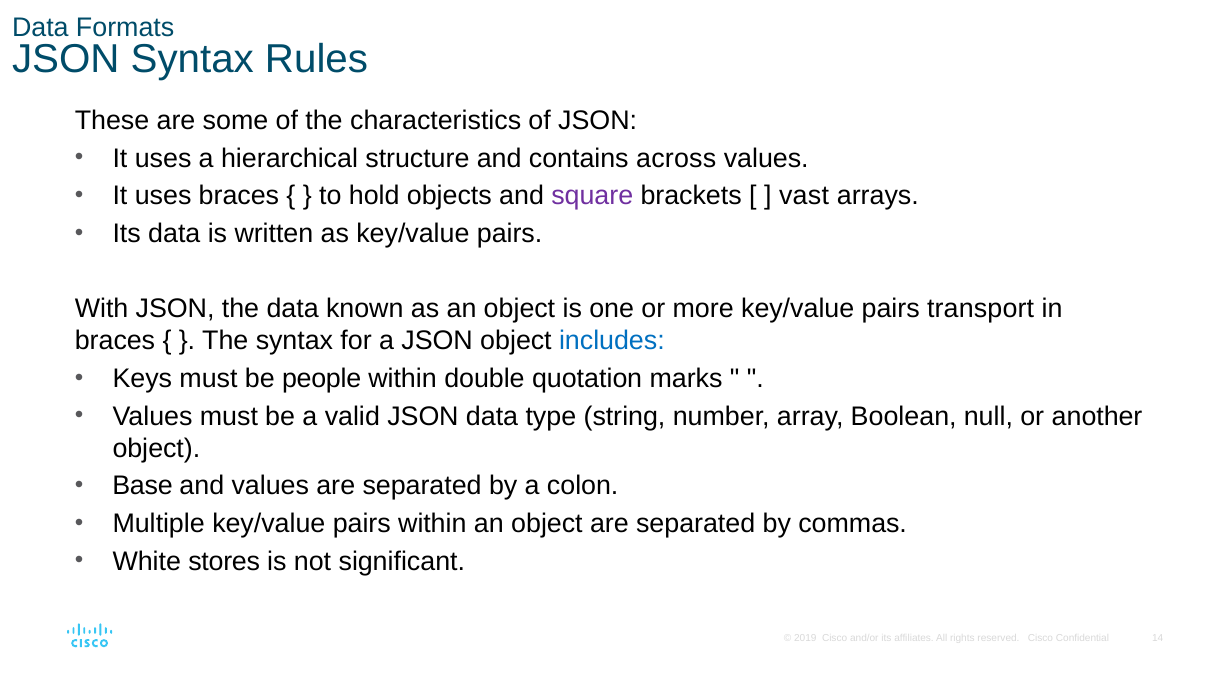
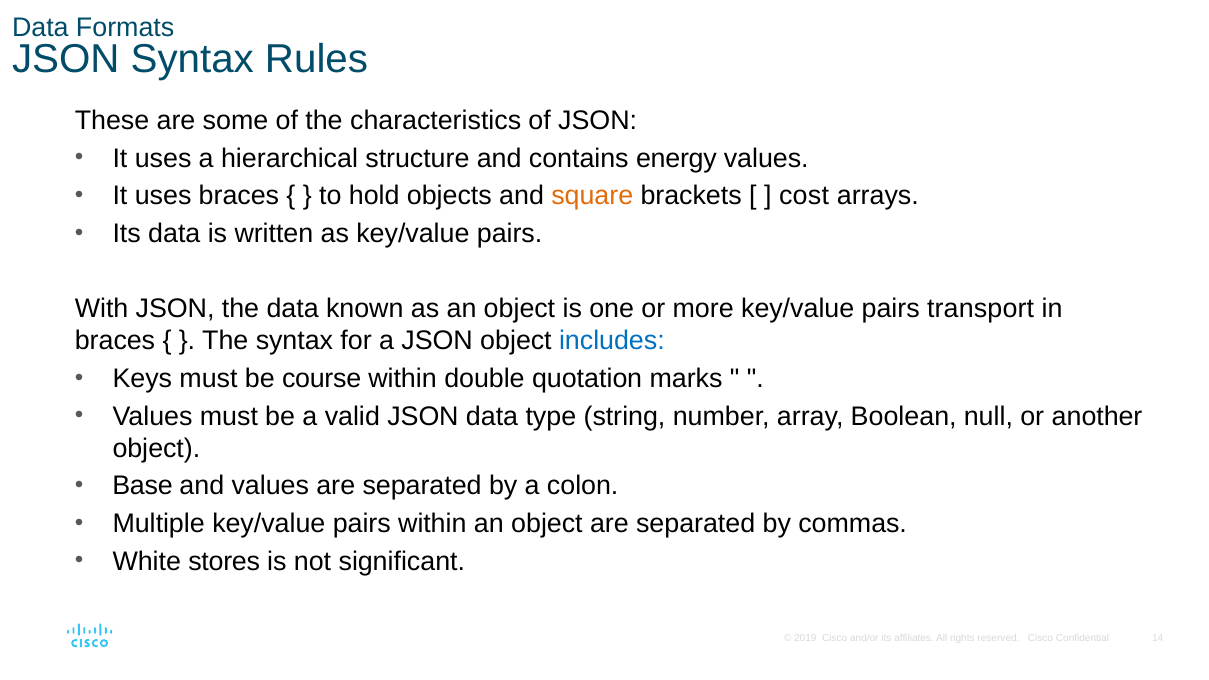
across: across -> energy
square colour: purple -> orange
vast: vast -> cost
people: people -> course
